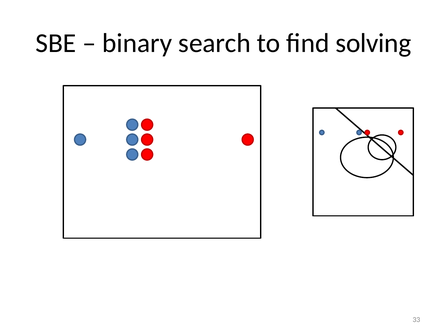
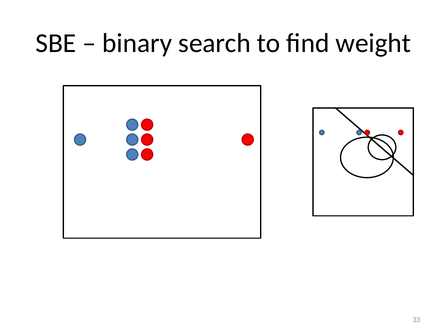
solving: solving -> weight
